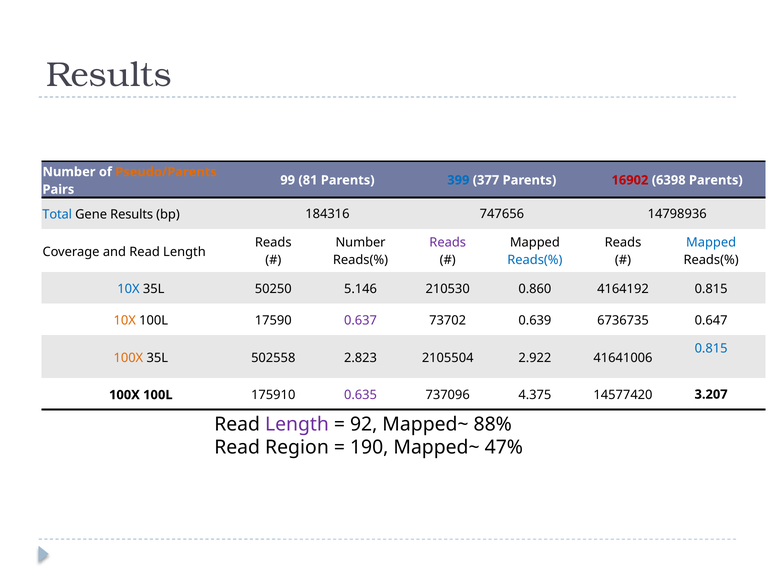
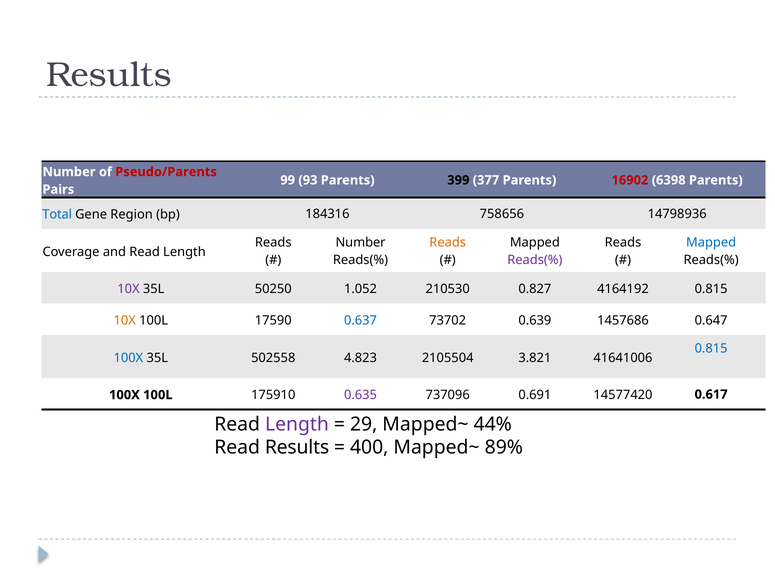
Pseudo/Parents colour: orange -> red
81: 81 -> 93
399 colour: blue -> black
Gene Results: Results -> Region
747656: 747656 -> 758656
Reads at (448, 242) colour: purple -> orange
Reads(% at (535, 260) colour: blue -> purple
10X at (128, 289) colour: blue -> purple
5.146: 5.146 -> 1.052
0.860: 0.860 -> 0.827
0.637 colour: purple -> blue
6736735: 6736735 -> 1457686
100X at (128, 357) colour: orange -> blue
2.823: 2.823 -> 4.823
2.922: 2.922 -> 3.821
4.375: 4.375 -> 0.691
3.207: 3.207 -> 0.617
92: 92 -> 29
88%: 88% -> 44%
Read Region: Region -> Results
190: 190 -> 400
47%: 47% -> 89%
